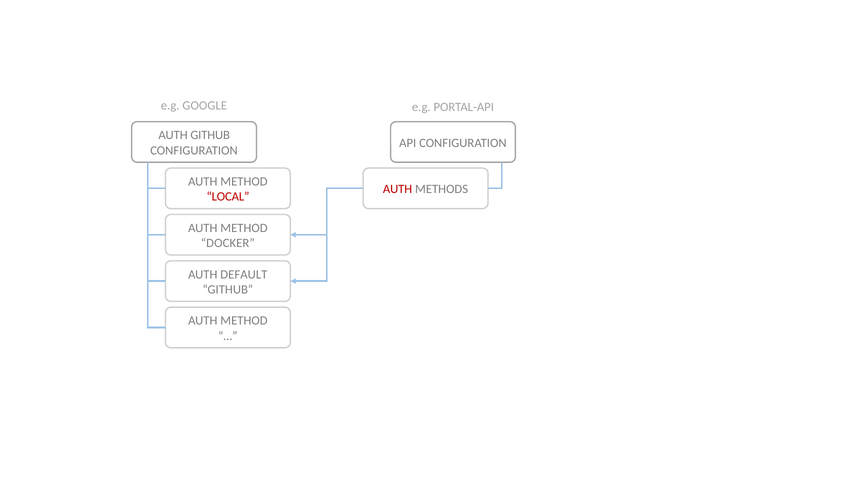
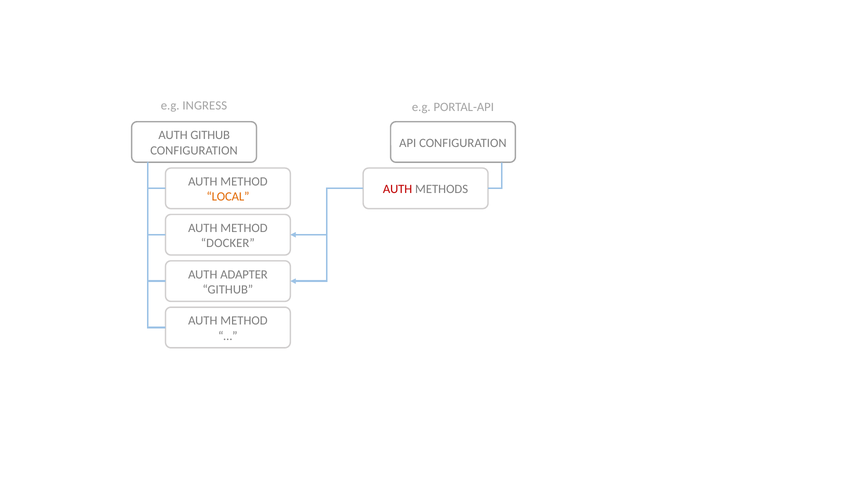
GOOGLE: GOOGLE -> INGRESS
LOCAL colour: red -> orange
DEFAULT: DEFAULT -> ADAPTER
